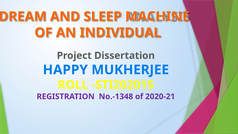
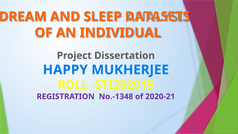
MACHINE: MACHINE -> DATASETS
